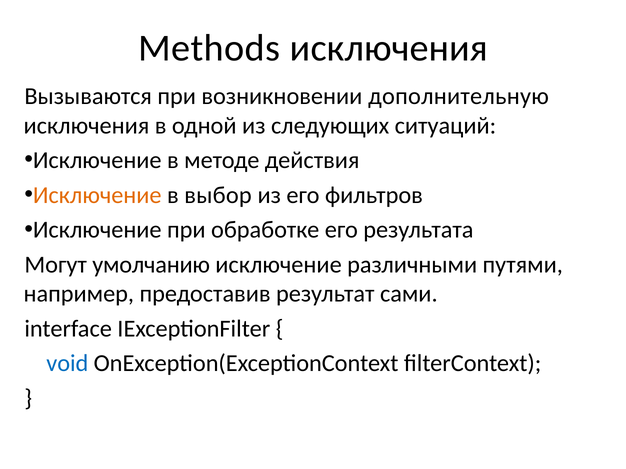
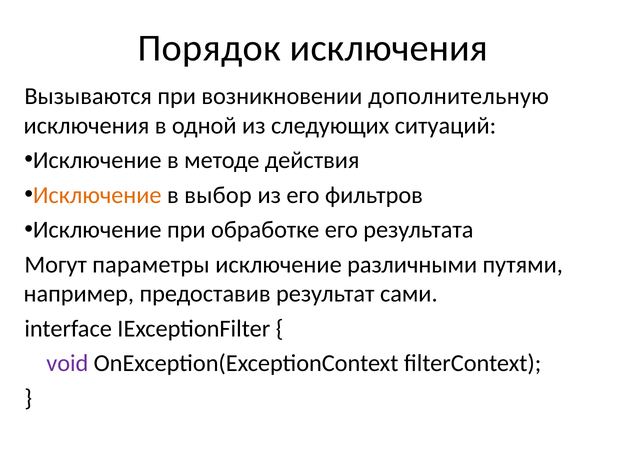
Methods: Methods -> Порядок
умолчанию: умолчанию -> параметры
void colour: blue -> purple
